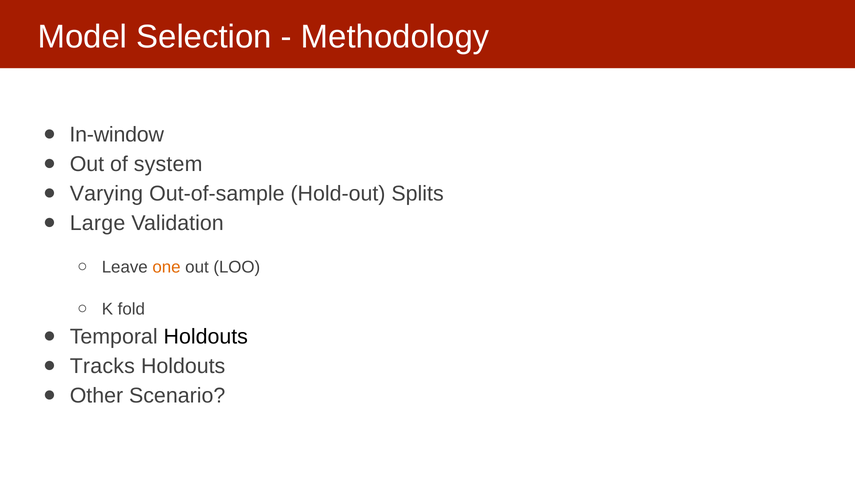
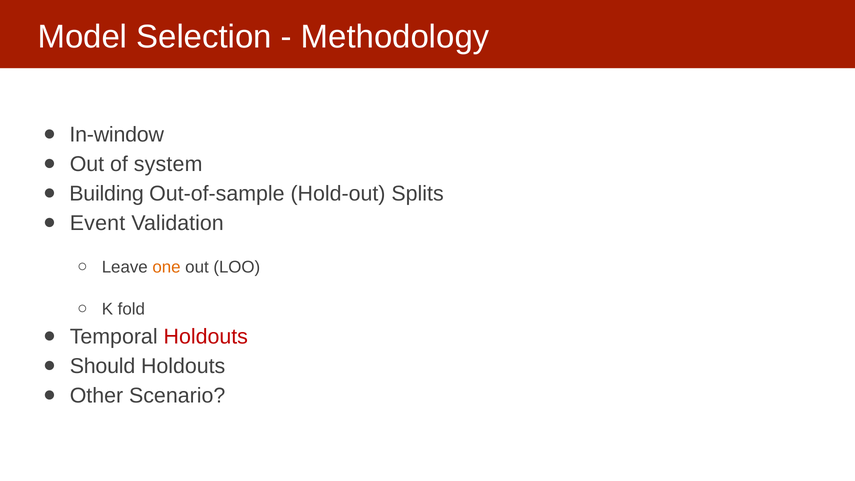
Varying: Varying -> Building
Large: Large -> Event
Holdouts at (206, 336) colour: black -> red
Tracks: Tracks -> Should
